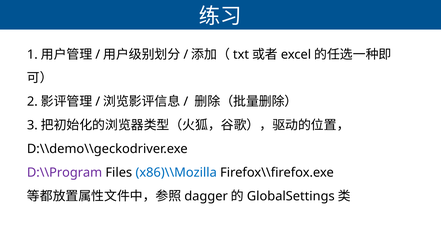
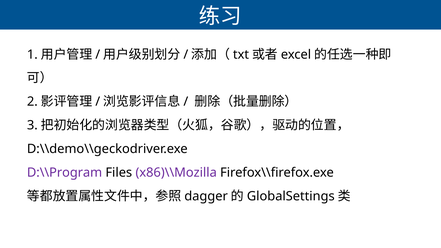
x86)\\Mozilla colour: blue -> purple
